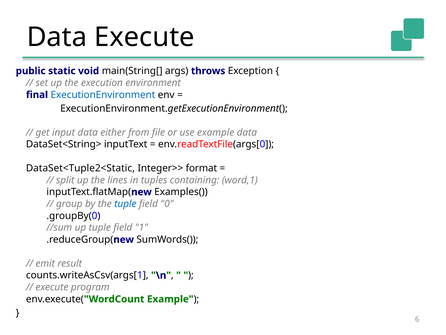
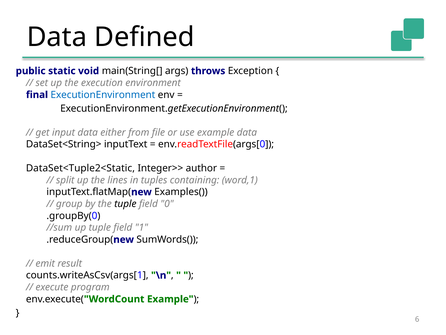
Data Execute: Execute -> Defined
format: format -> author
tuple at (125, 204) colour: blue -> black
